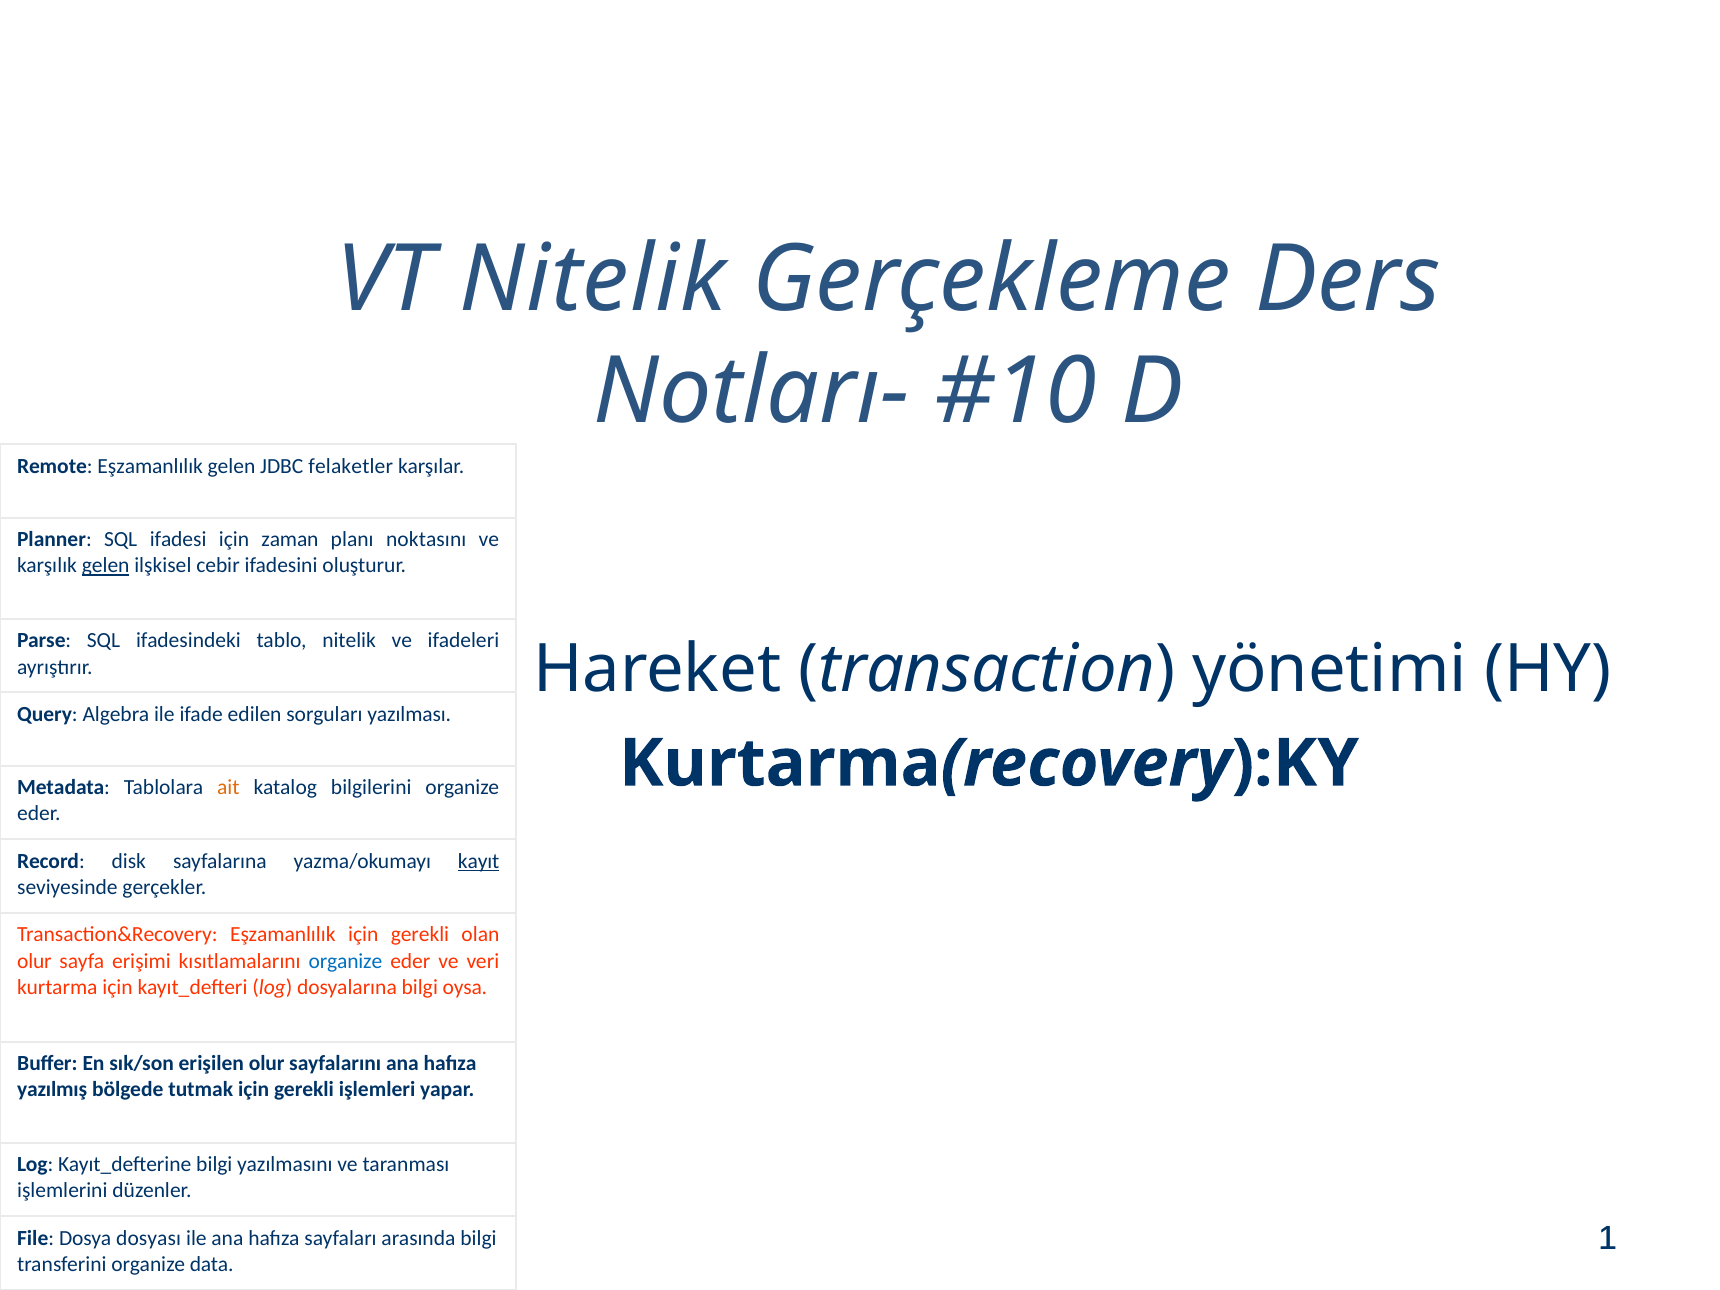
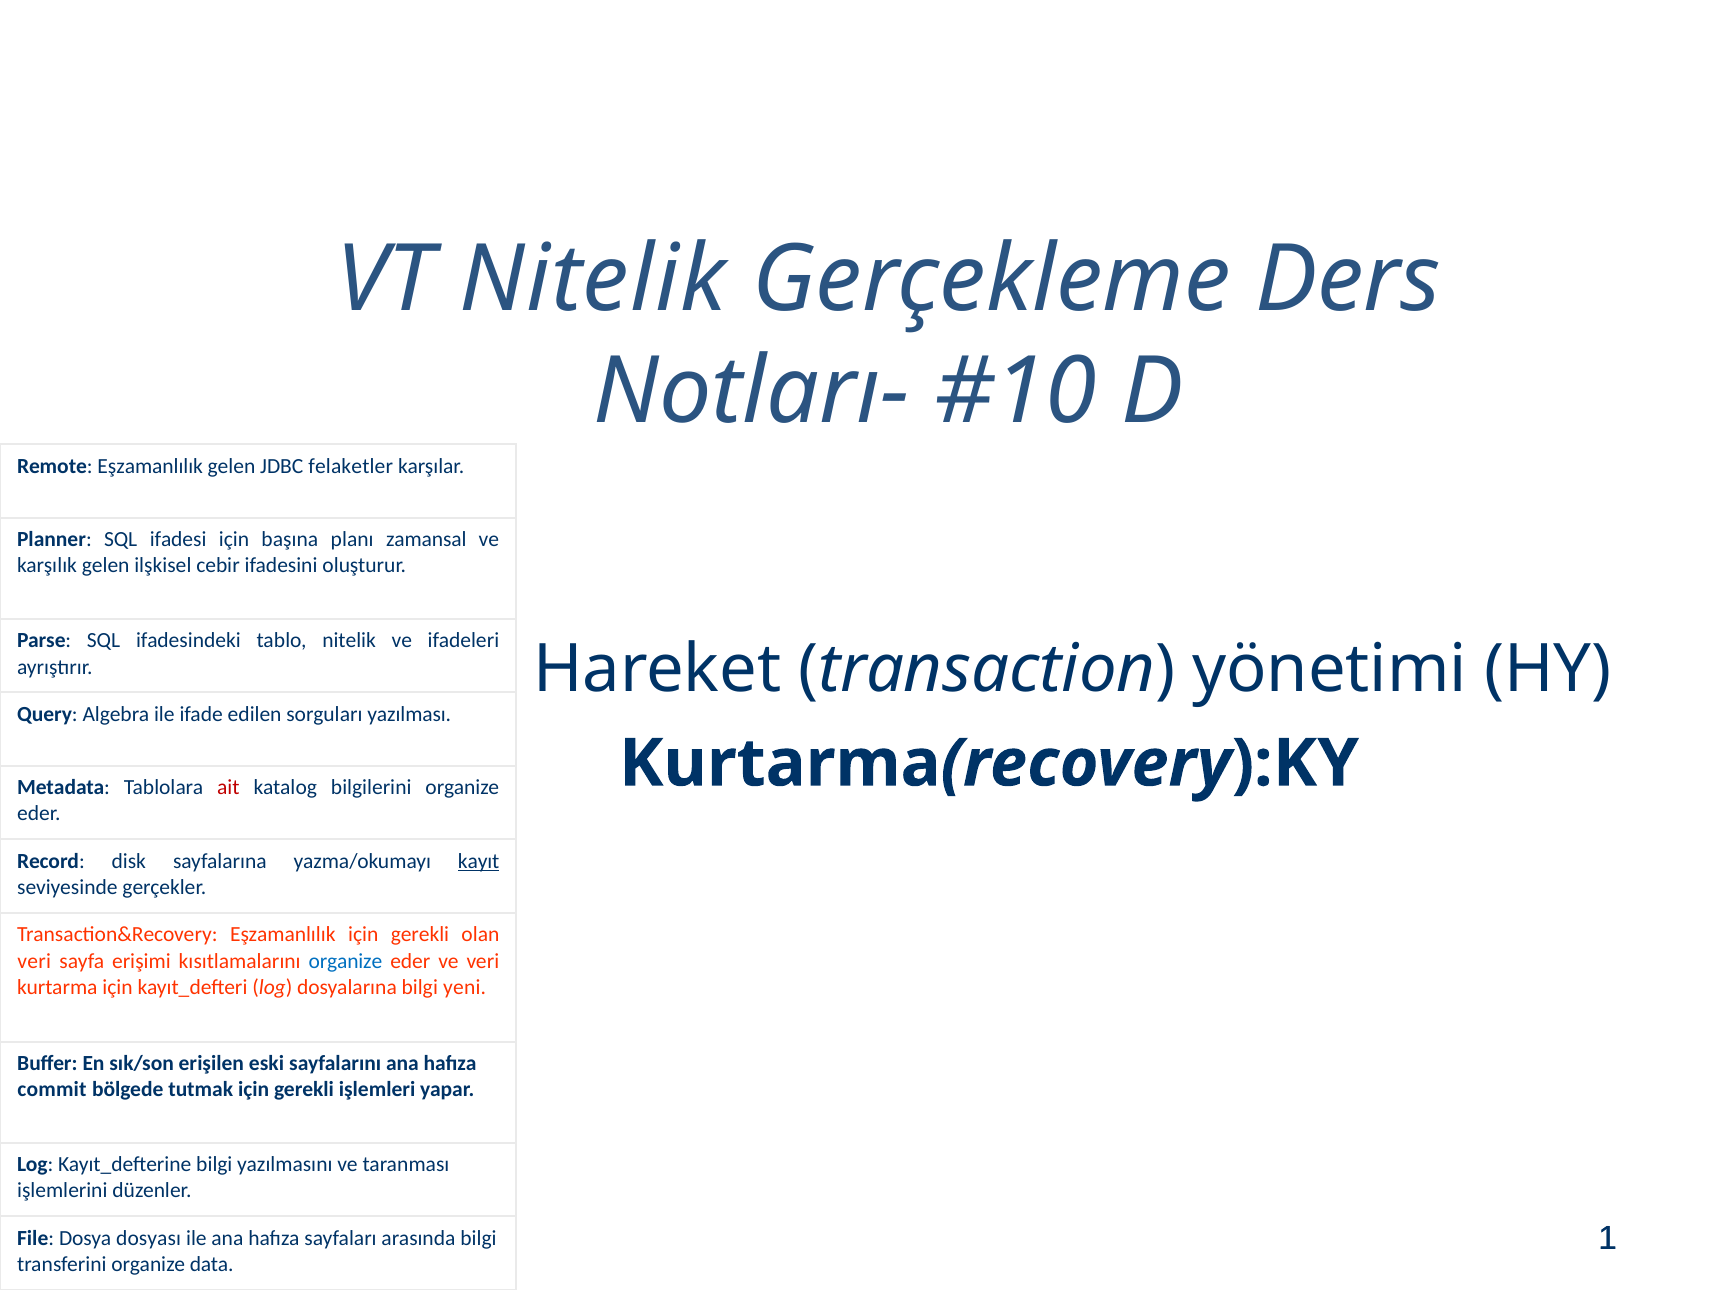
zaman: zaman -> başına
noktasını: noktasını -> zamansal
gelen at (106, 566) underline: present -> none
ait colour: orange -> red
olur at (34, 961): olur -> veri
oysa: oysa -> yeni
erişilen olur: olur -> eski
yazılmış: yazılmış -> commit
